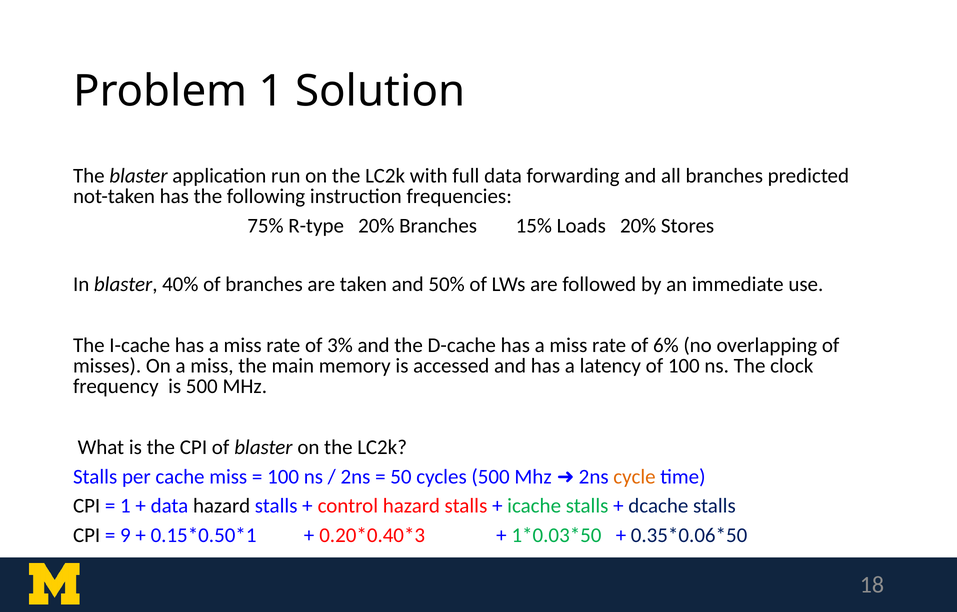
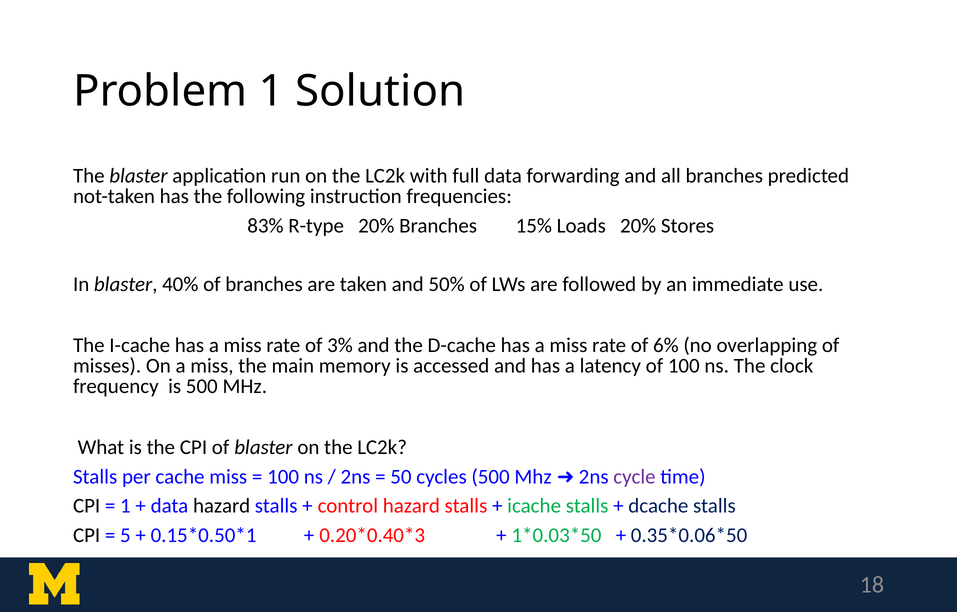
75%: 75% -> 83%
cycle colour: orange -> purple
9: 9 -> 5
